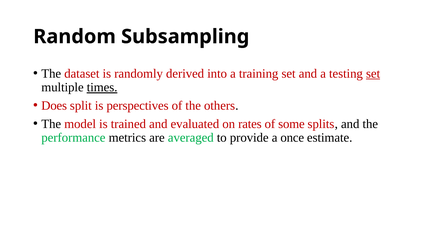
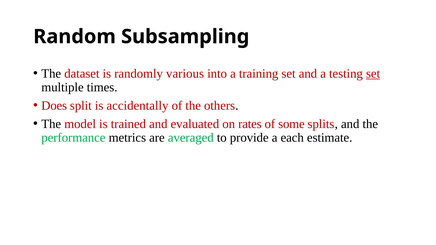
derived: derived -> various
times underline: present -> none
perspectives: perspectives -> accidentally
once: once -> each
